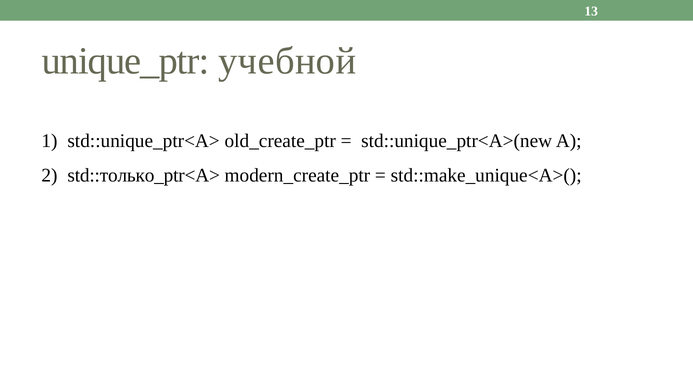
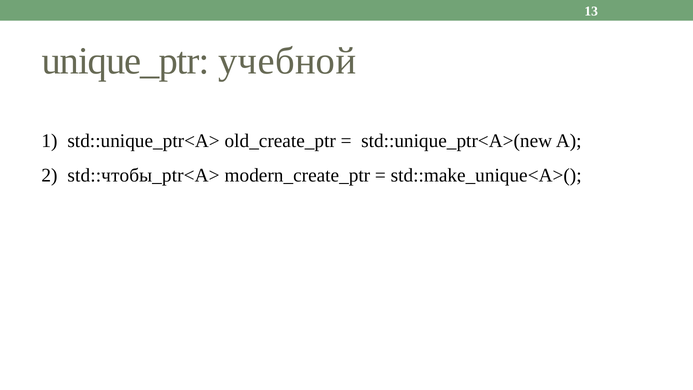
std::только_ptr<A>: std::только_ptr<A> -> std::чтобы_ptr<A>
